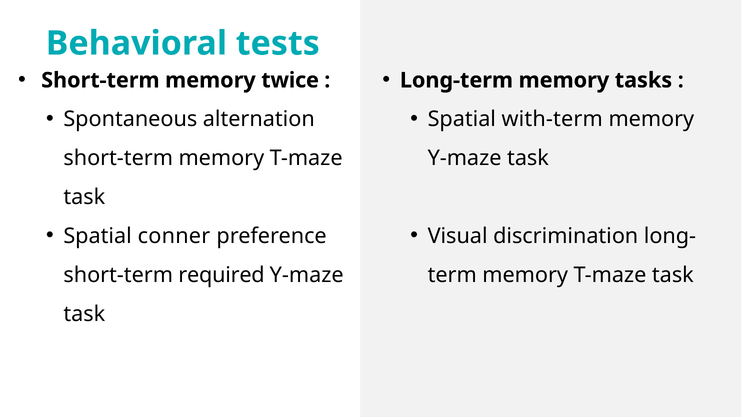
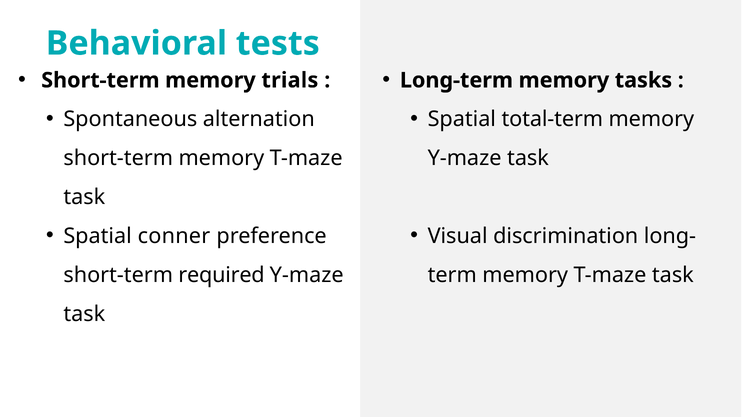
twice: twice -> trials
with-term: with-term -> total-term
